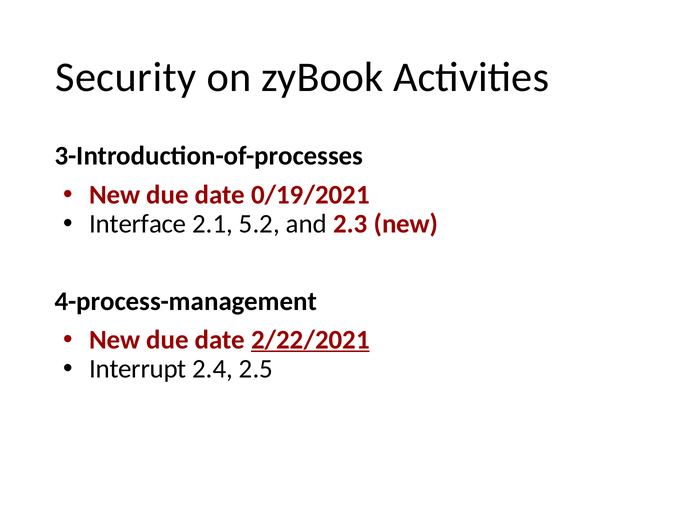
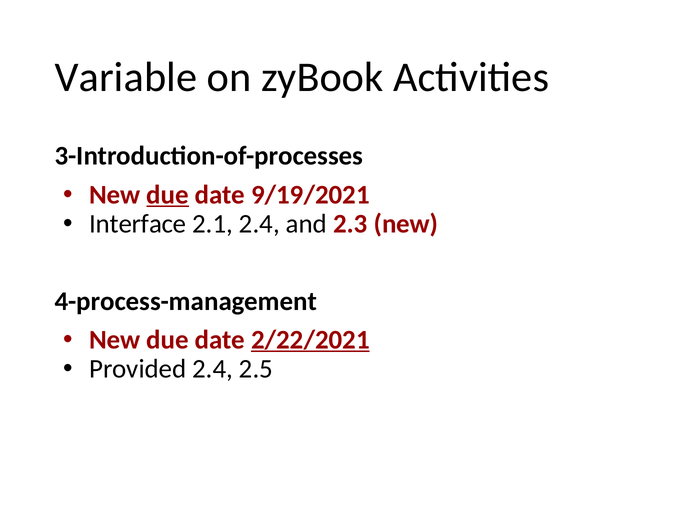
Security: Security -> Variable
due at (168, 195) underline: none -> present
0/19/2021: 0/19/2021 -> 9/19/2021
2.1 5.2: 5.2 -> 2.4
Interrupt: Interrupt -> Provided
